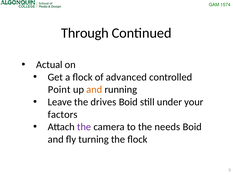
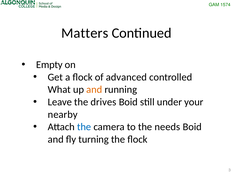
Through: Through -> Matters
Actual: Actual -> Empty
Point: Point -> What
factors: factors -> nearby
the at (84, 127) colour: purple -> blue
